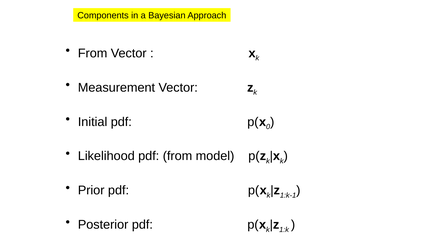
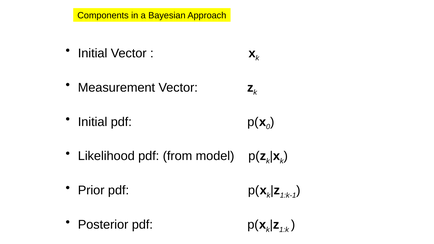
From at (93, 53): From -> Initial
